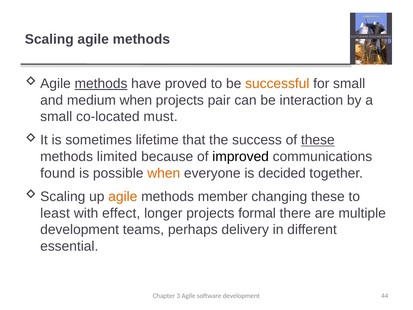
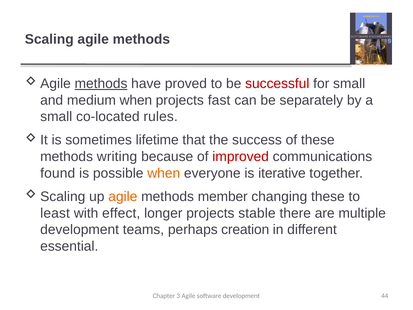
successful colour: orange -> red
pair: pair -> fast
interaction: interaction -> separately
must: must -> rules
these at (318, 140) underline: present -> none
limited: limited -> writing
improved colour: black -> red
decided: decided -> iterative
formal: formal -> stable
delivery: delivery -> creation
